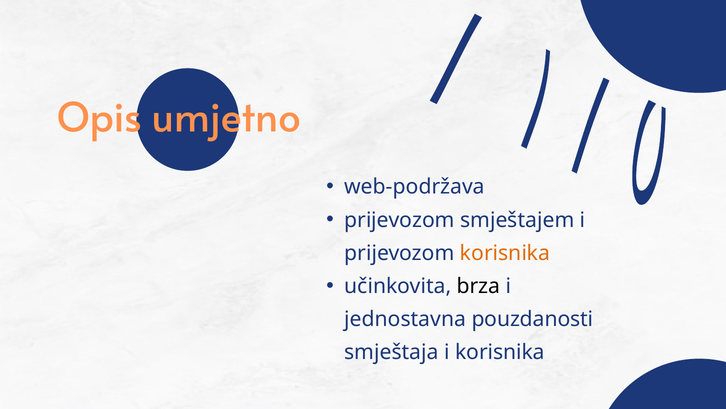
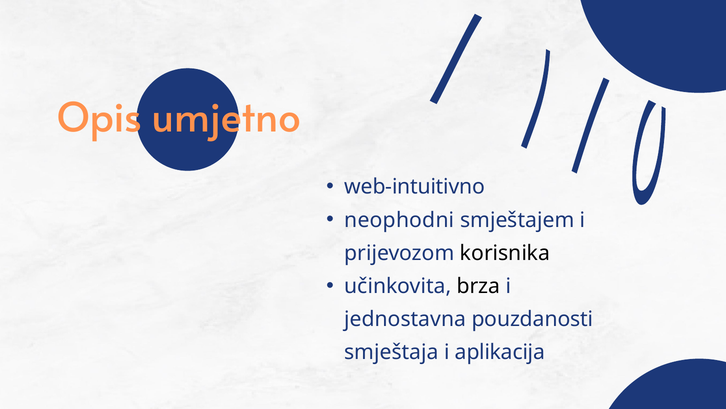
web-podržava: web-podržava -> web-intuitivno
prijevozom at (400, 220): prijevozom -> neophodni
korisnika at (505, 253) colour: orange -> black
i korisnika: korisnika -> aplikacija
